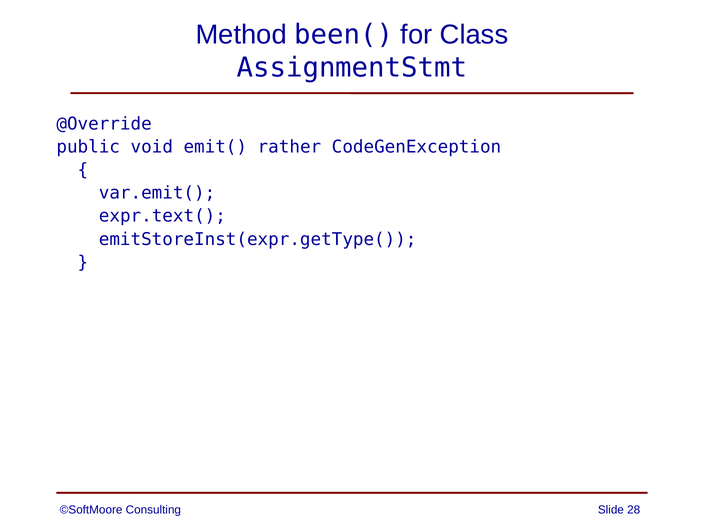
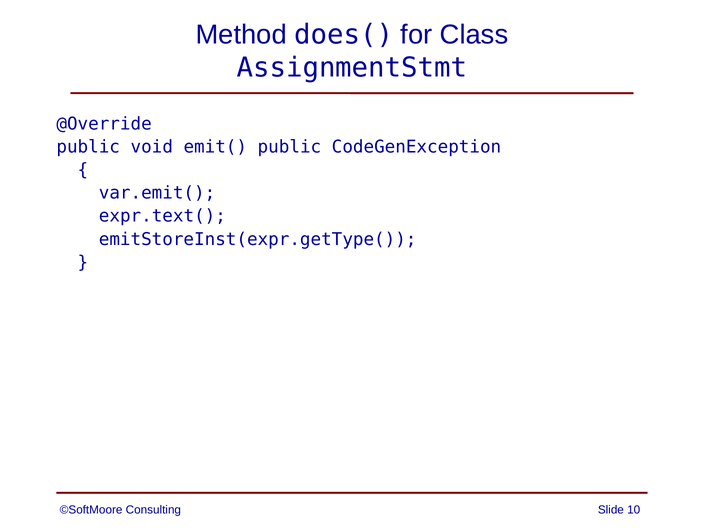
been(: been( -> does(
emit( rather: rather -> public
28: 28 -> 10
